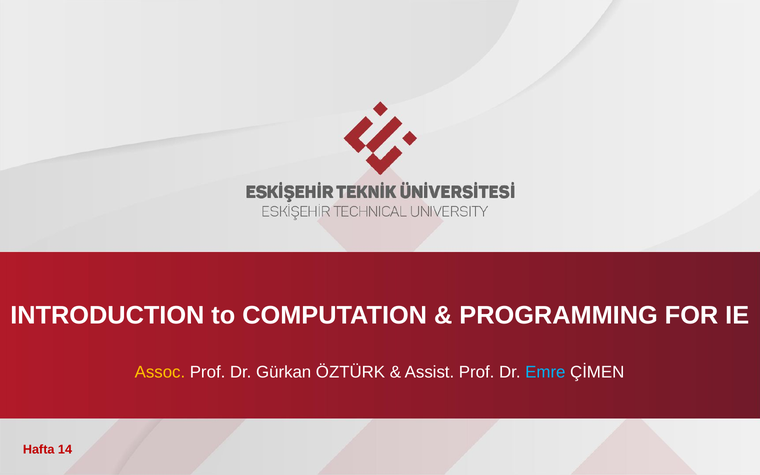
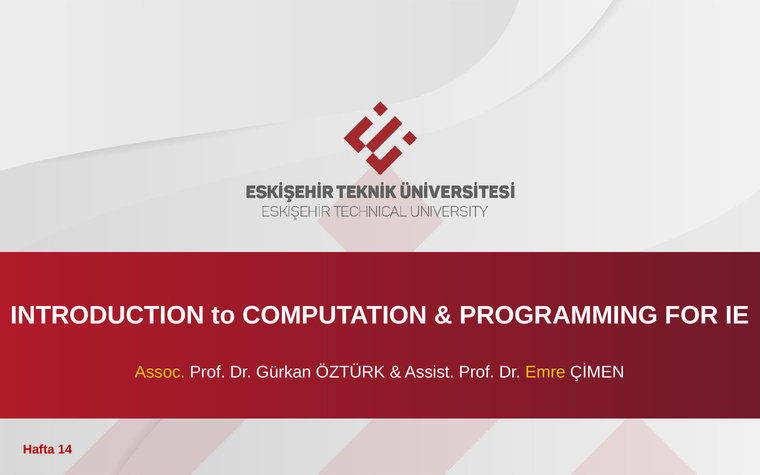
Emre colour: light blue -> yellow
